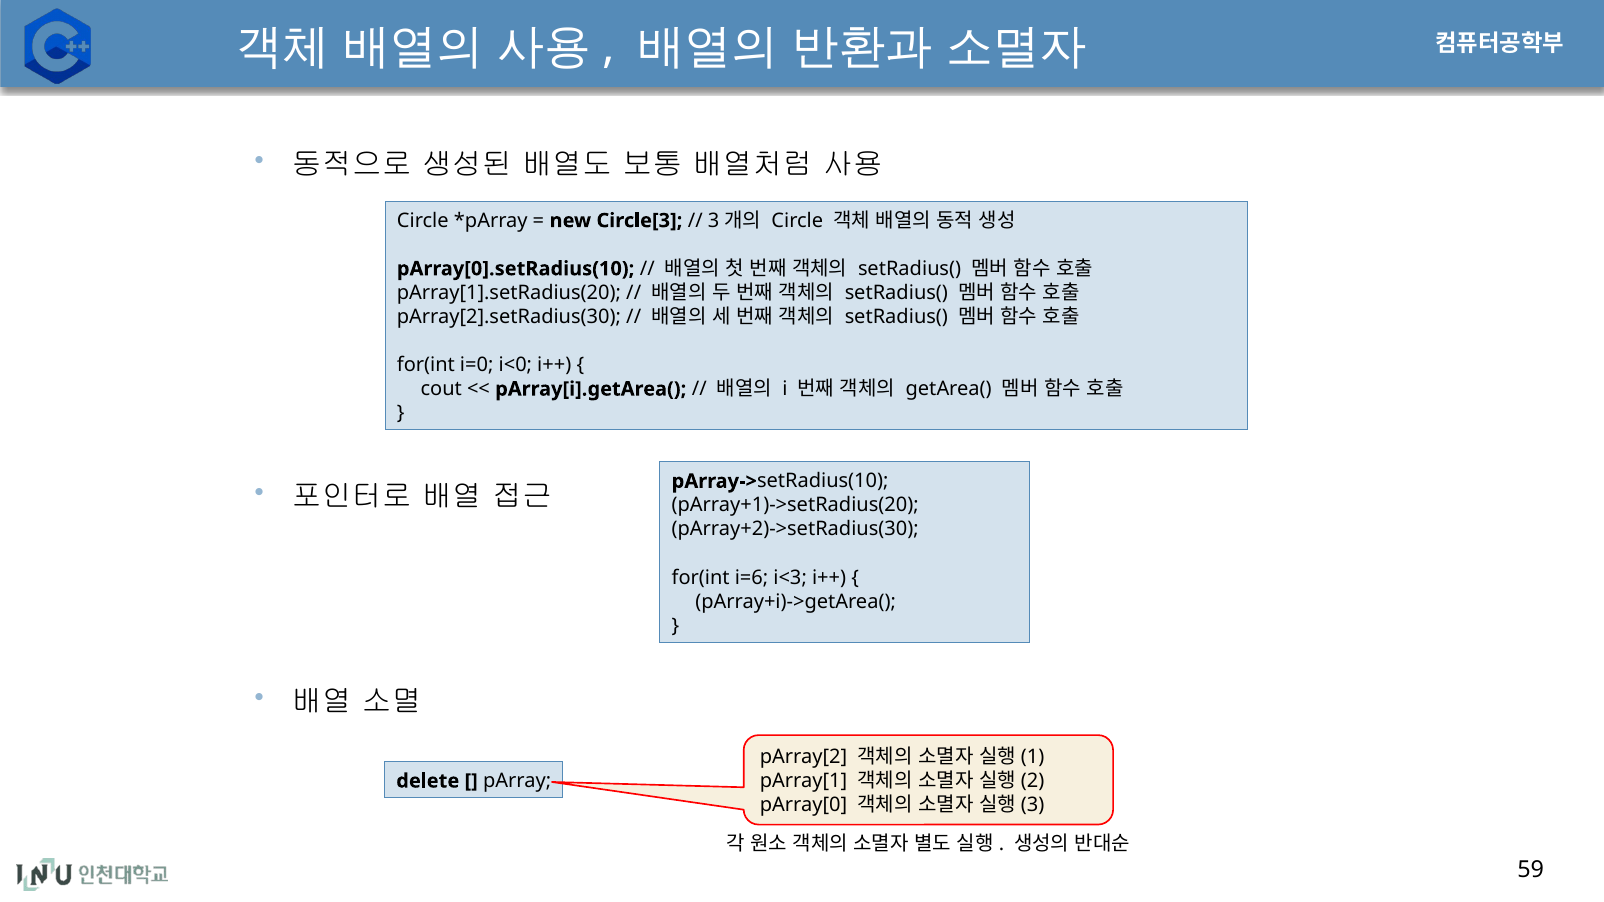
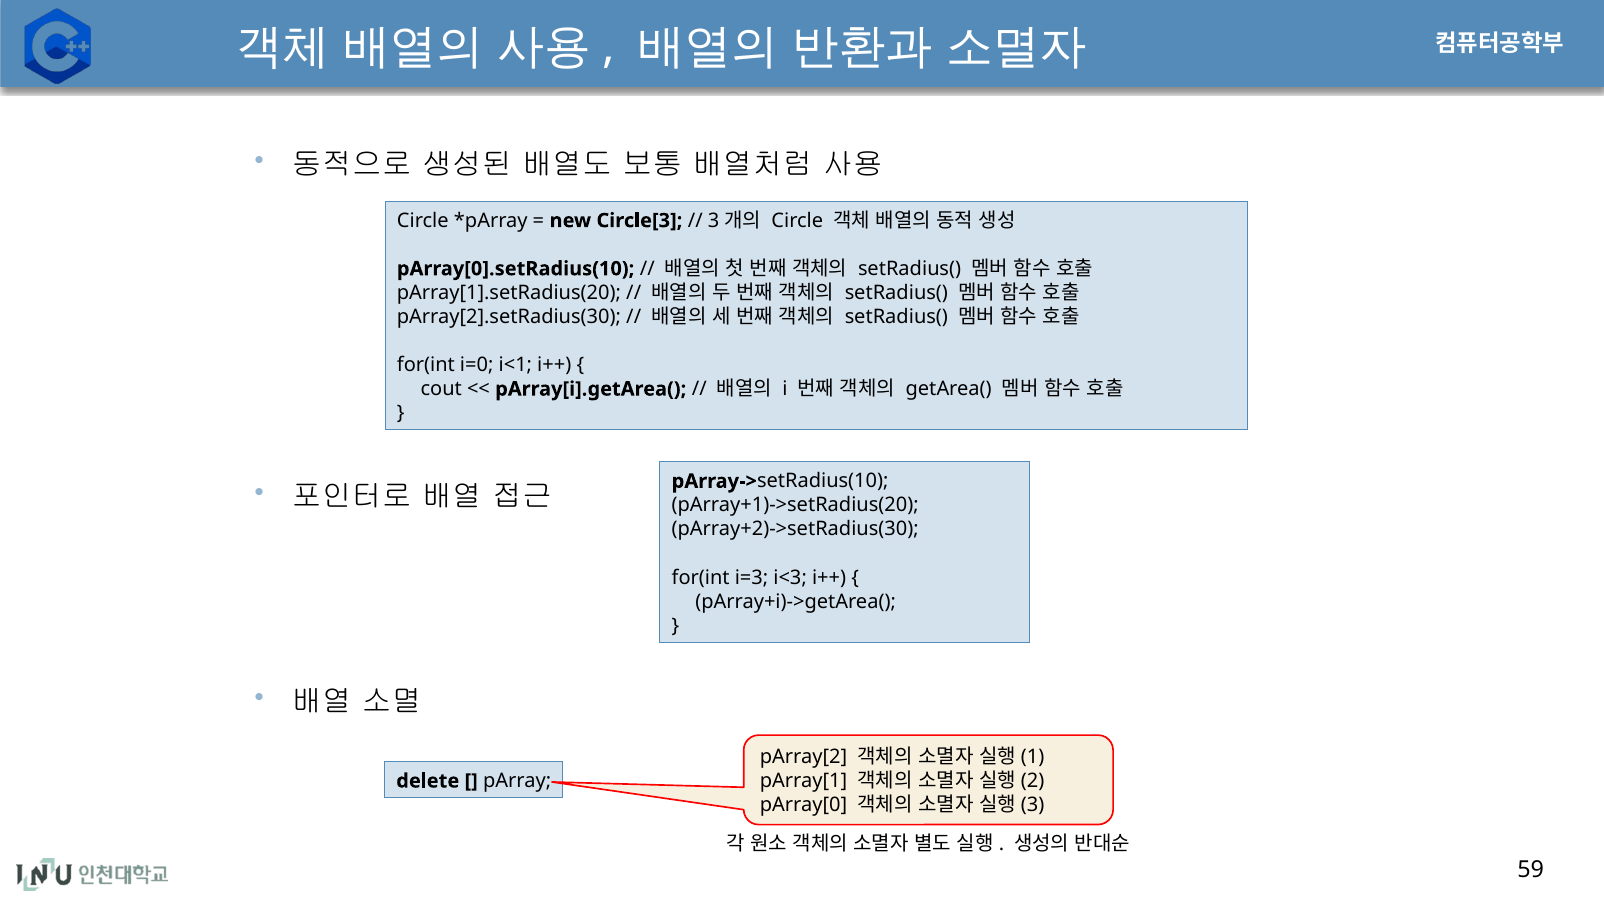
i<0: i<0 -> i<1
i=6: i=6 -> i=3
